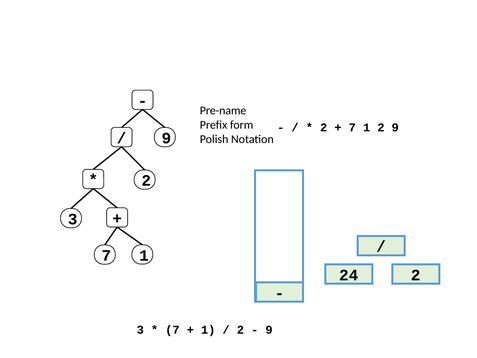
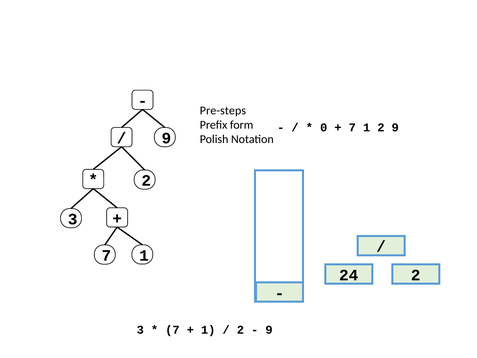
Pre-name: Pre-name -> Pre-steps
2 at (324, 127): 2 -> 0
